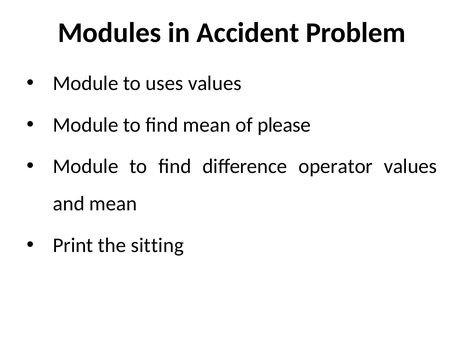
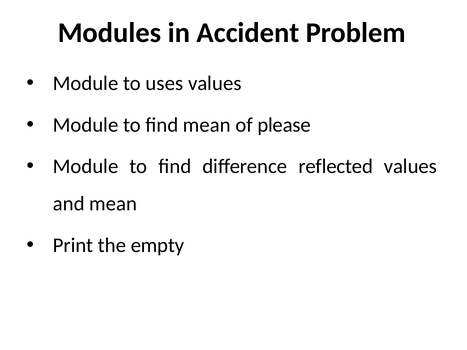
operator: operator -> reflected
sitting: sitting -> empty
